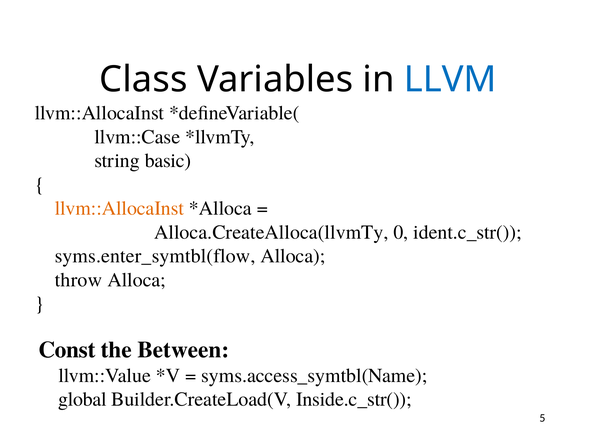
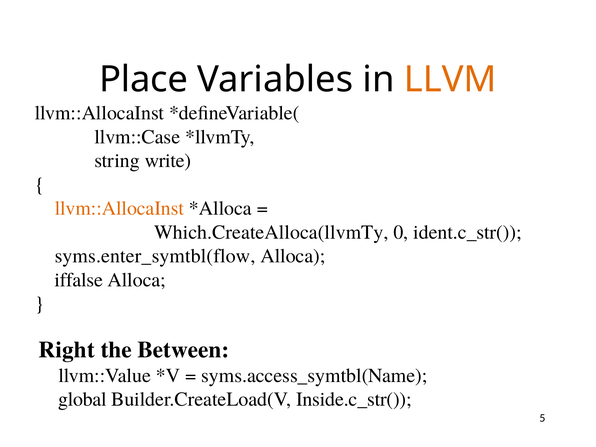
Class: Class -> Place
LLVM colour: blue -> orange
basic: basic -> write
Alloca.CreateAlloca(llvmTy: Alloca.CreateAlloca(llvmTy -> Which.CreateAlloca(llvmTy
throw: throw -> iffalse
Const: Const -> Right
